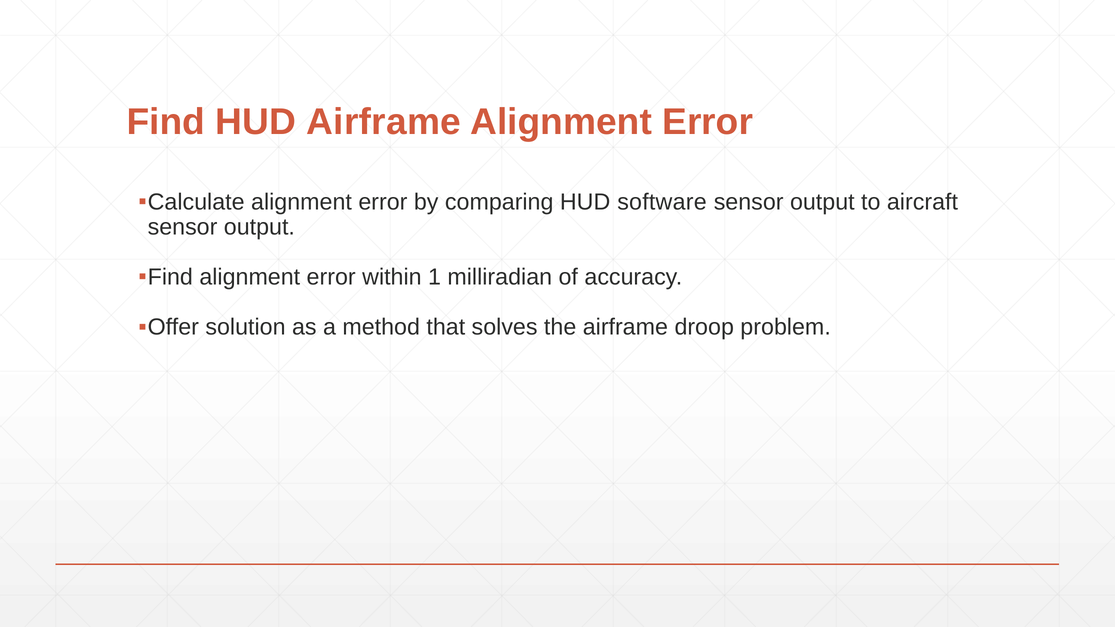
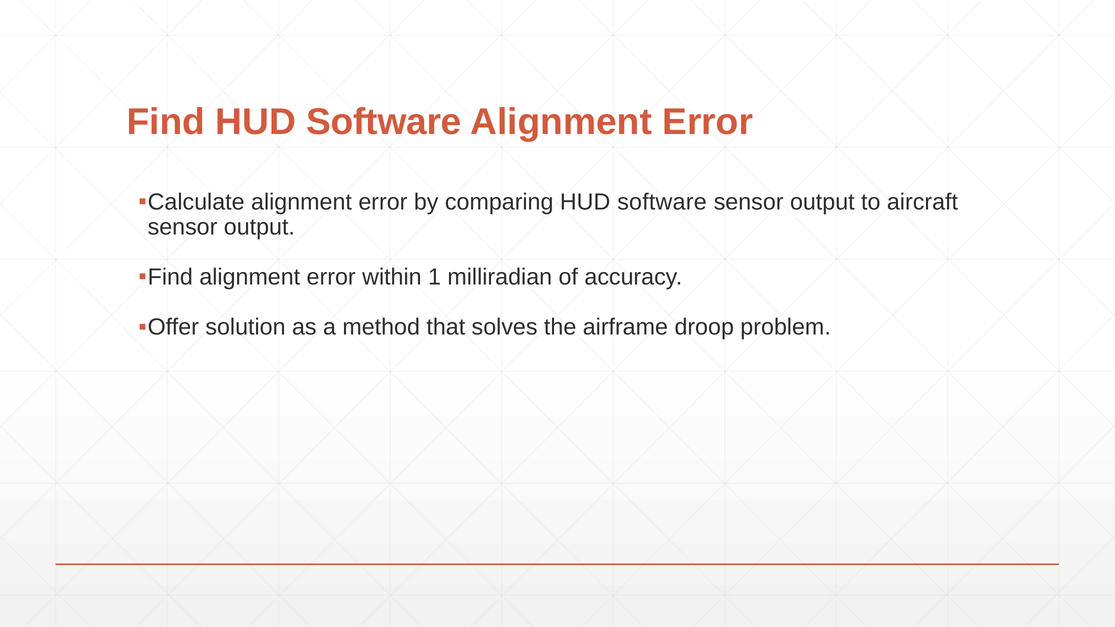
Find HUD Airframe: Airframe -> Software
